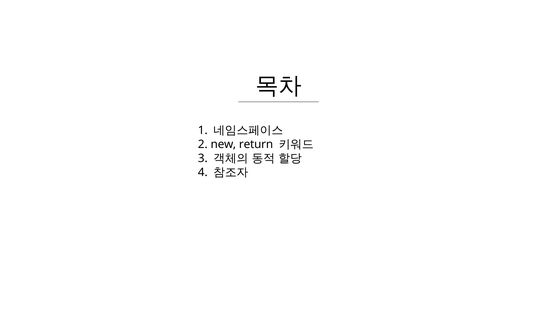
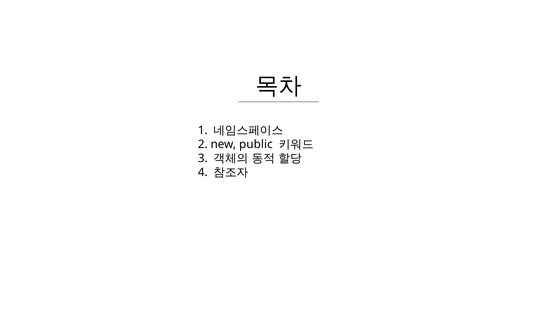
return: return -> public
